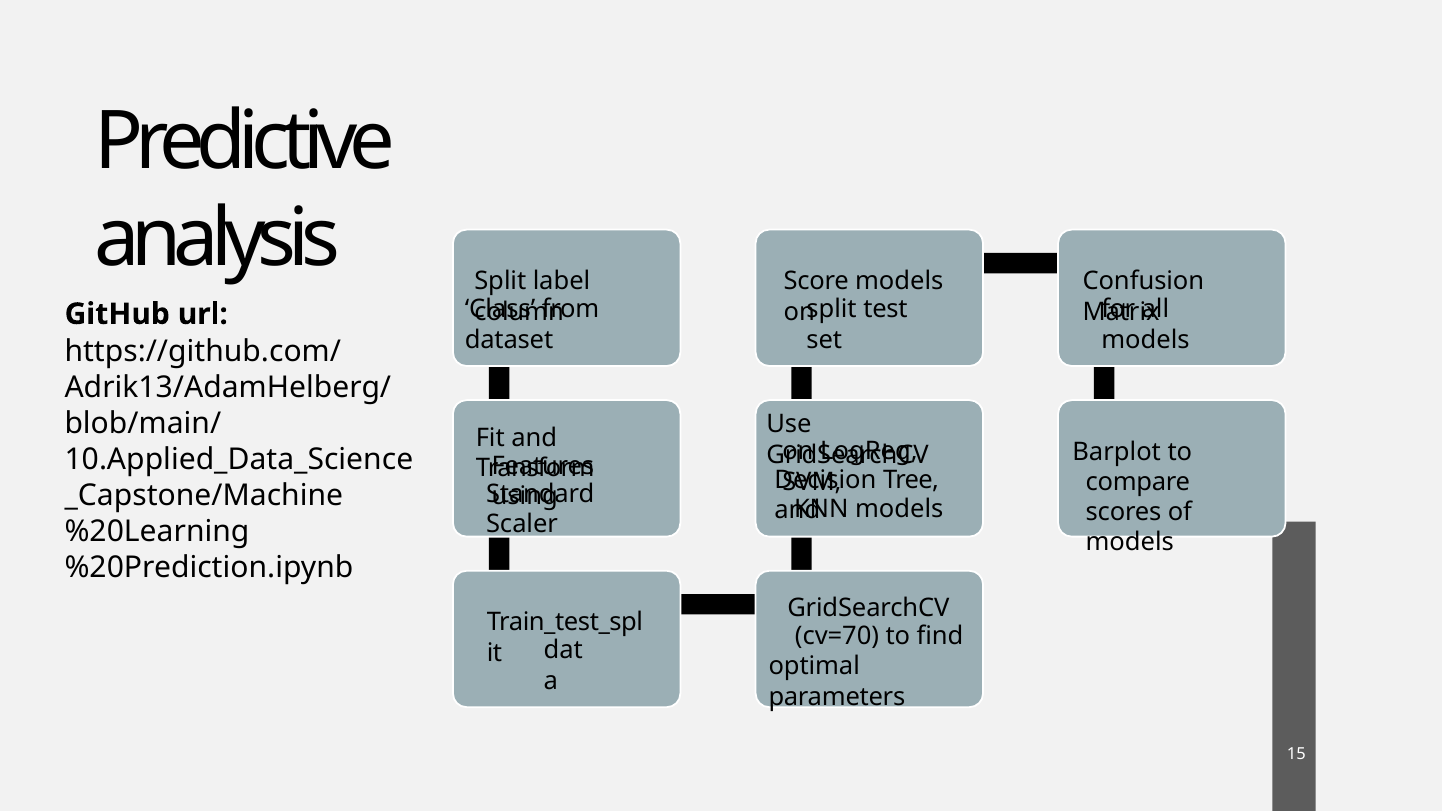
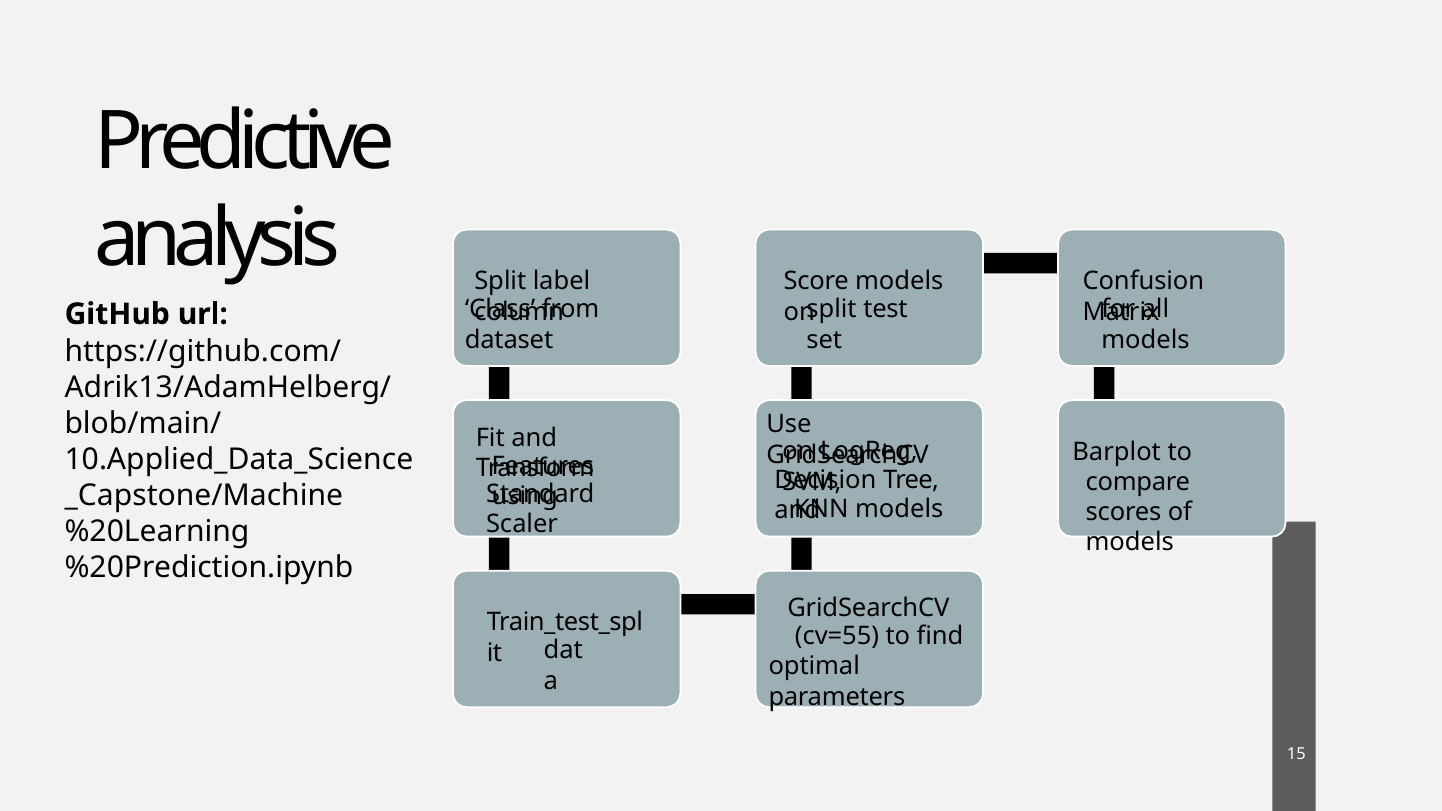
cv=70: cv=70 -> cv=55
